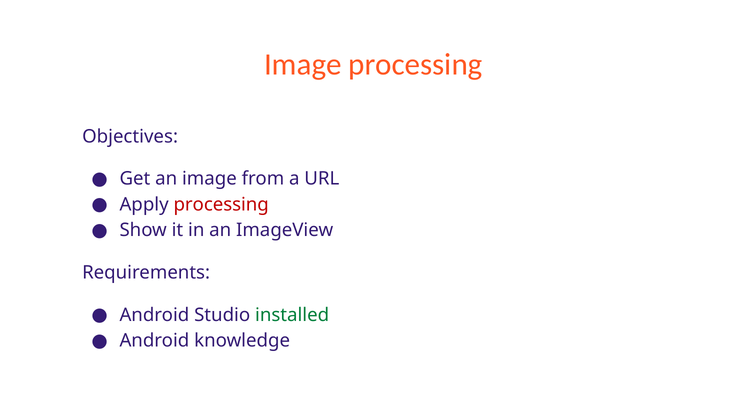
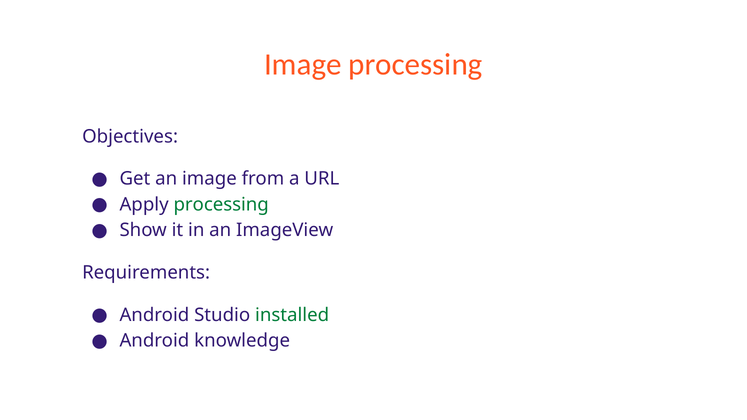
processing at (221, 205) colour: red -> green
